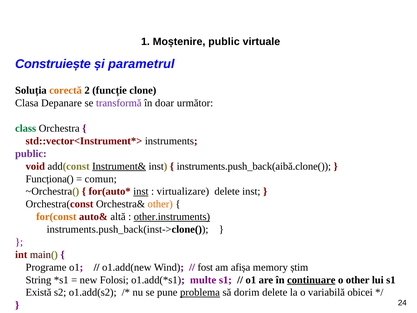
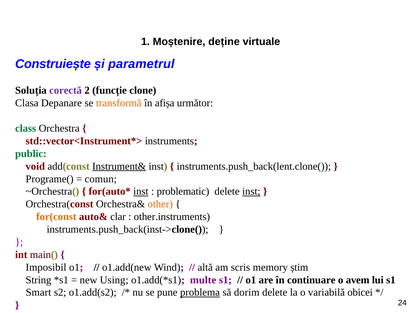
Moștenire public: public -> deține
corectă colour: orange -> purple
transformă colour: purple -> orange
doar: doar -> afișa
public at (31, 154) colour: purple -> green
instruments.push_back(aibă.clone(: instruments.push_back(aibă.clone( -> instruments.push_back(lent.clone(
Funcționa(: Funcționa( -> Programe(
virtualizare: virtualizare -> problematic
inst at (251, 191) underline: none -> present
altă: altă -> clar
other.instruments underline: present -> none
Programe: Programe -> Imposibil
fost: fost -> altă
afișa: afișa -> scris
Folosi: Folosi -> Using
continuare underline: present -> none
o other: other -> avem
Există: Există -> Smart
